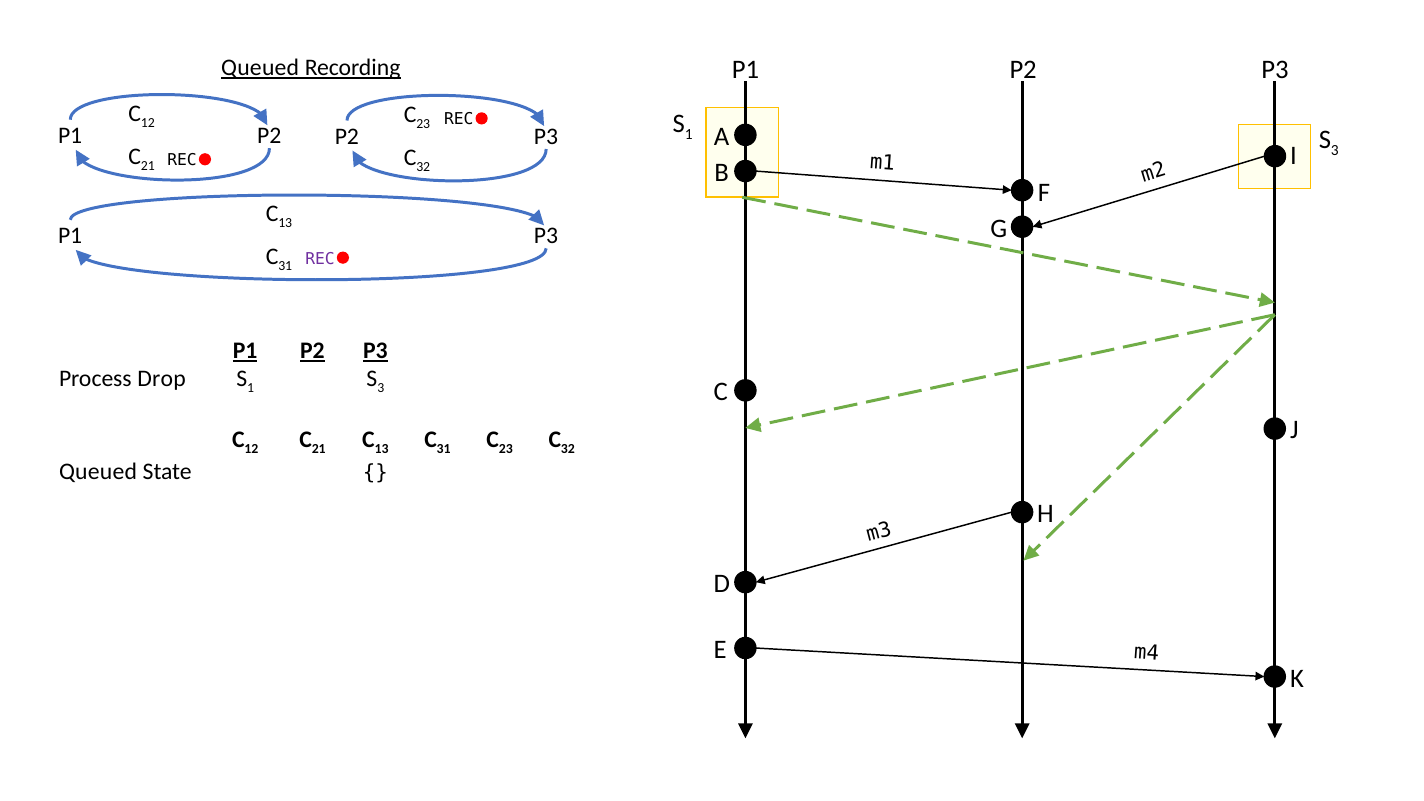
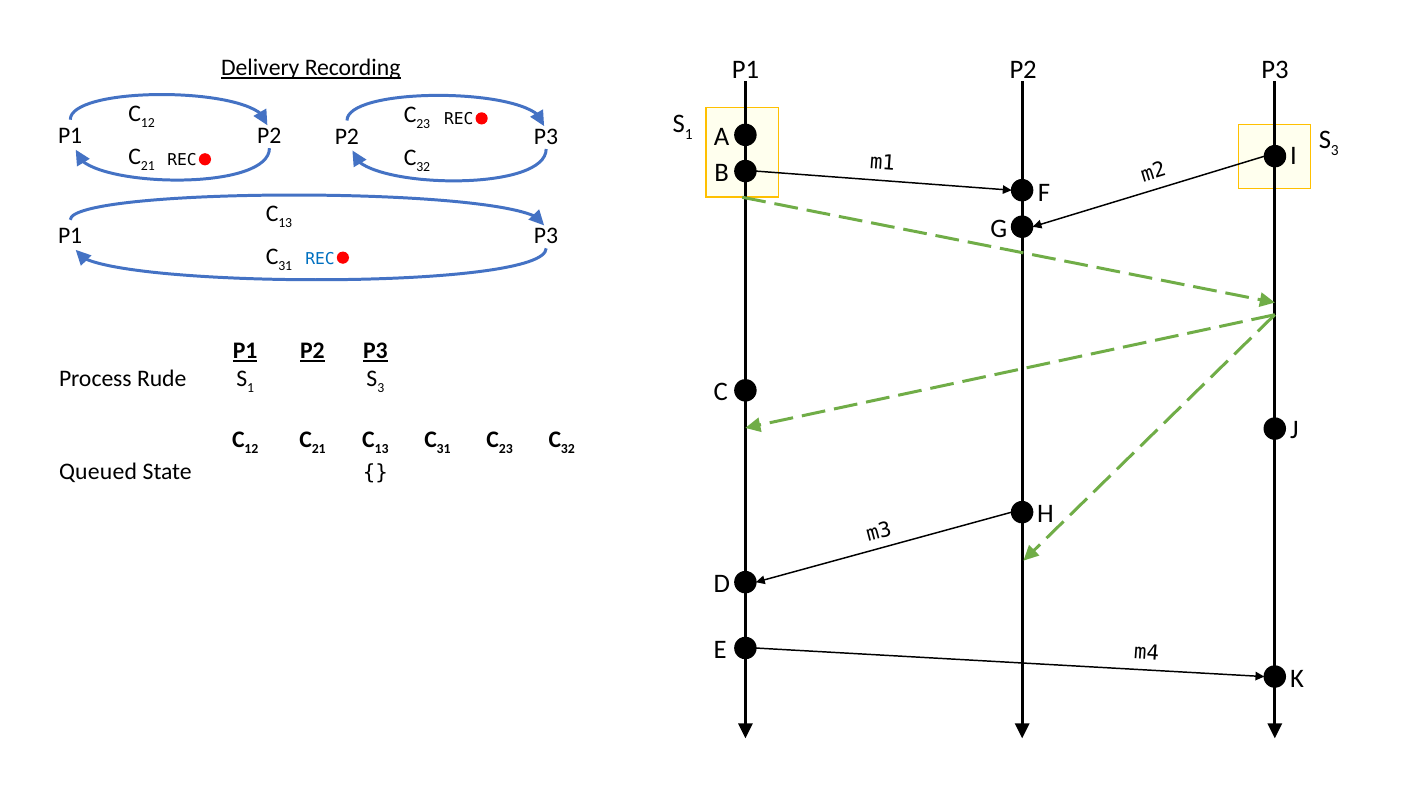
Queued at (260, 68): Queued -> Delivery
REC at (320, 259) colour: purple -> blue
Drop: Drop -> Rude
